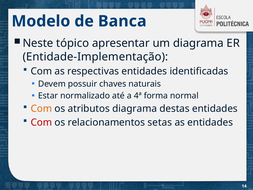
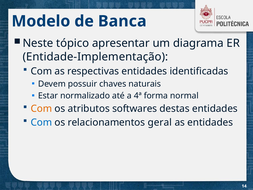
atributos diagrama: diagrama -> softwares
Com at (41, 122) colour: red -> blue
setas: setas -> geral
